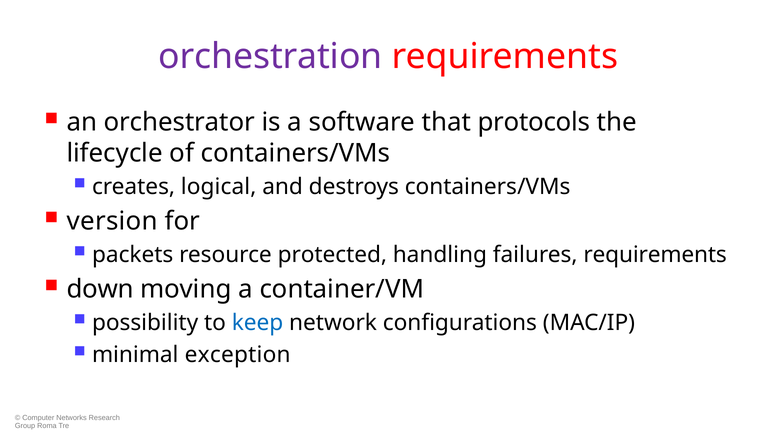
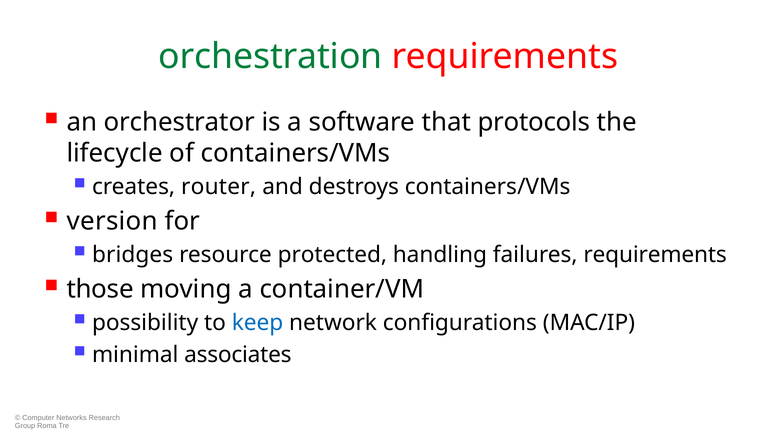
orchestration colour: purple -> green
logical: logical -> router
packets: packets -> bridges
down: down -> those
exception: exception -> associates
